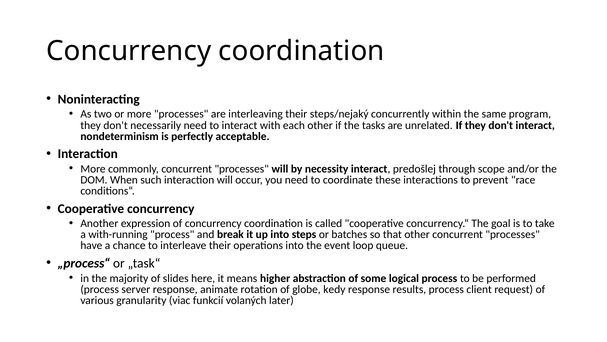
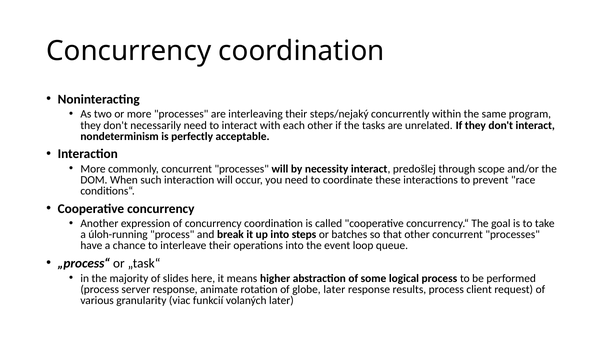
with-running: with-running -> úloh-running
globe kedy: kedy -> later
